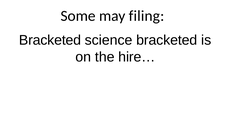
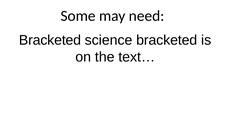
filing: filing -> need
hire…: hire… -> text…
